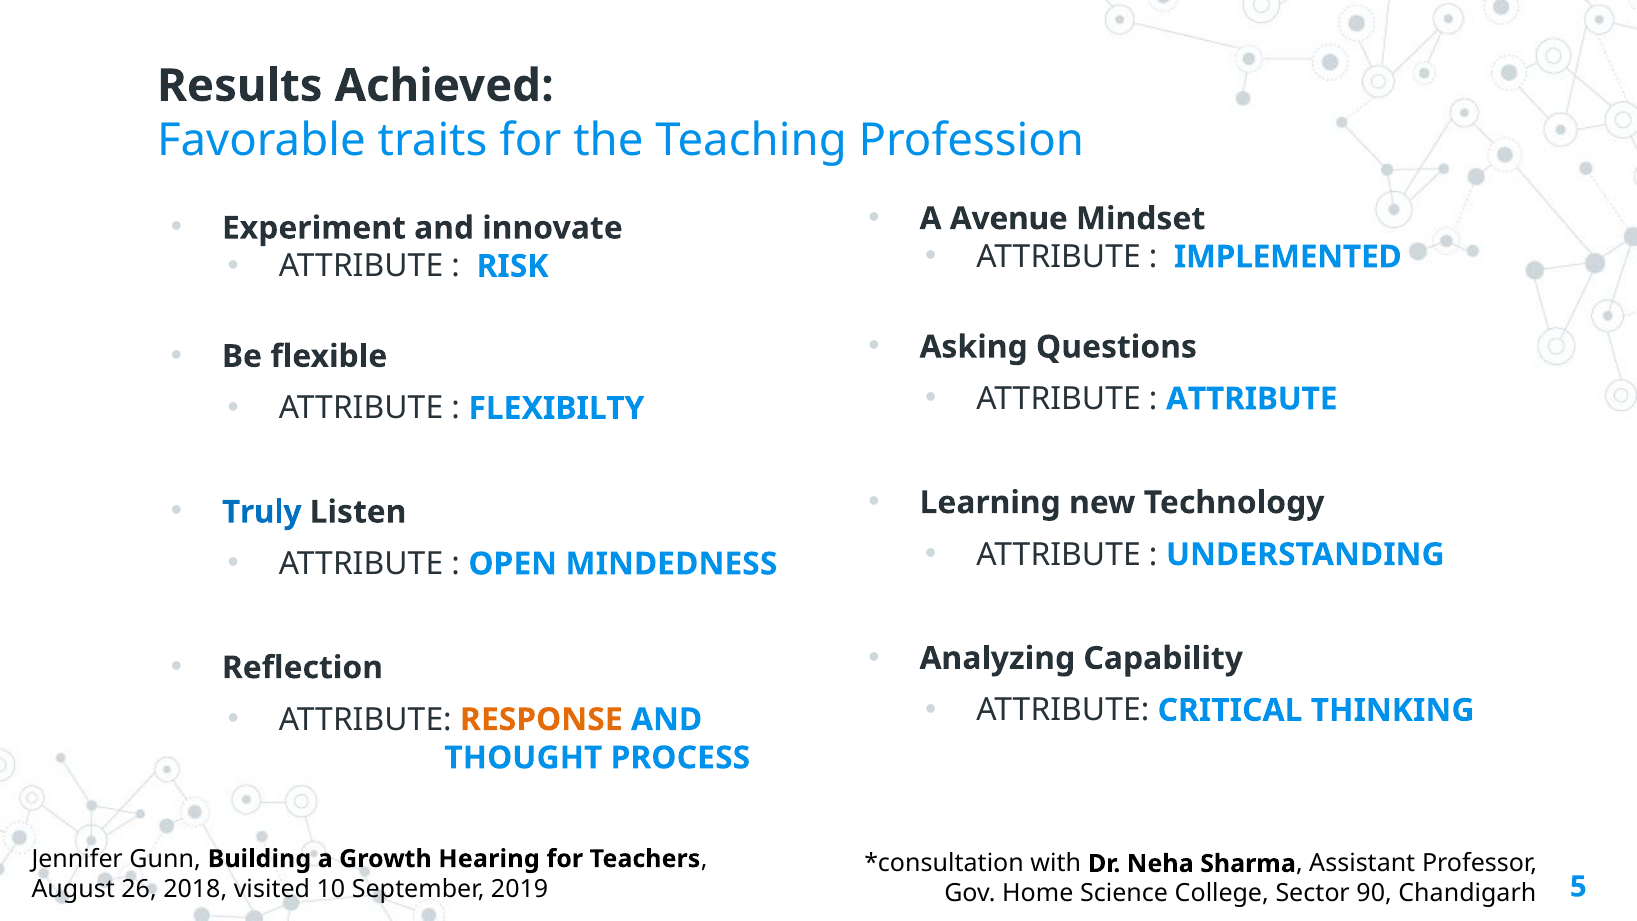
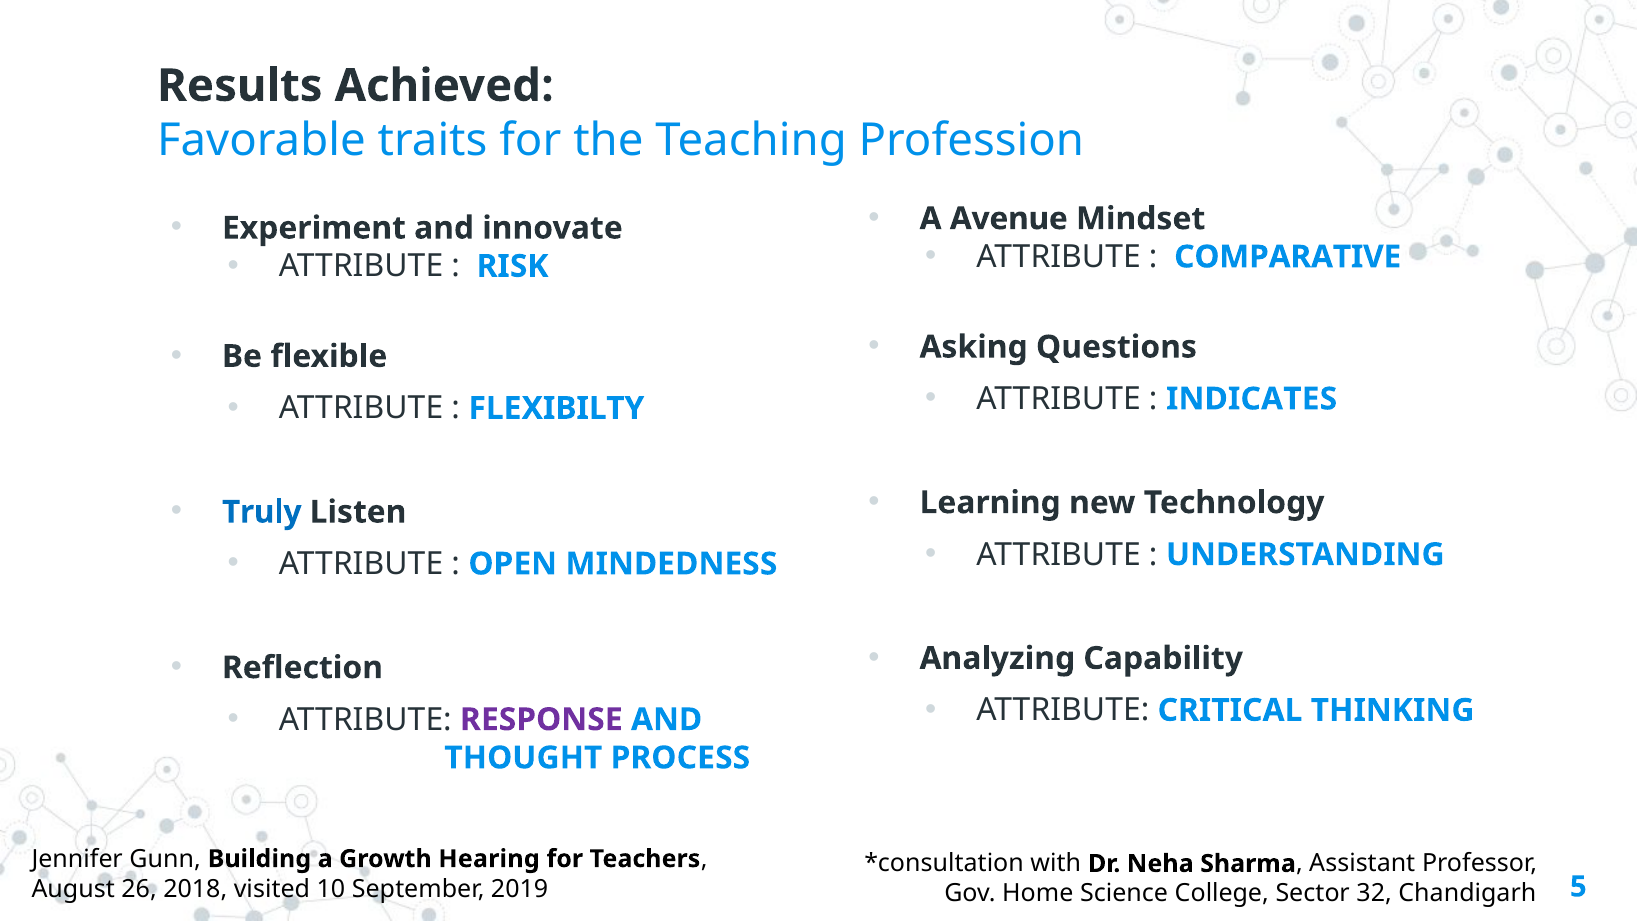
IMPLEMENTED: IMPLEMENTED -> COMPARATIVE
ATTRIBUTE at (1252, 399): ATTRIBUTE -> INDICATES
RESPONSE colour: orange -> purple
90: 90 -> 32
